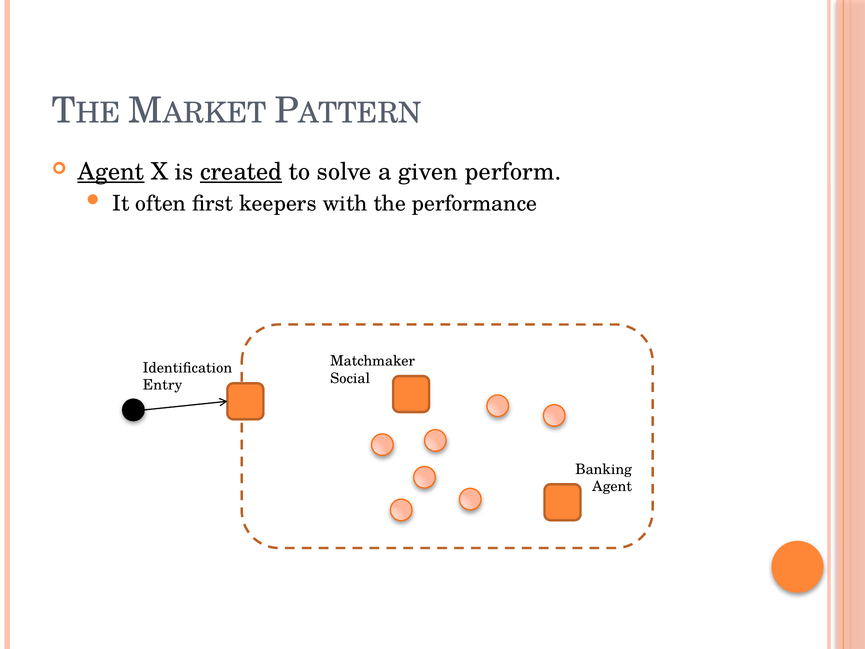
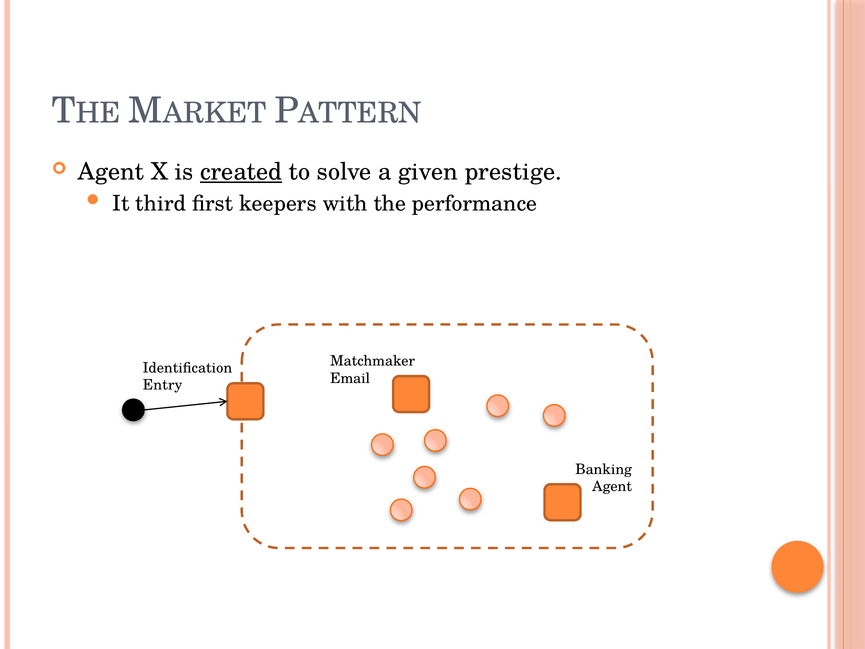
Agent at (111, 172) underline: present -> none
perform: perform -> prestige
often: often -> third
Social: Social -> Email
